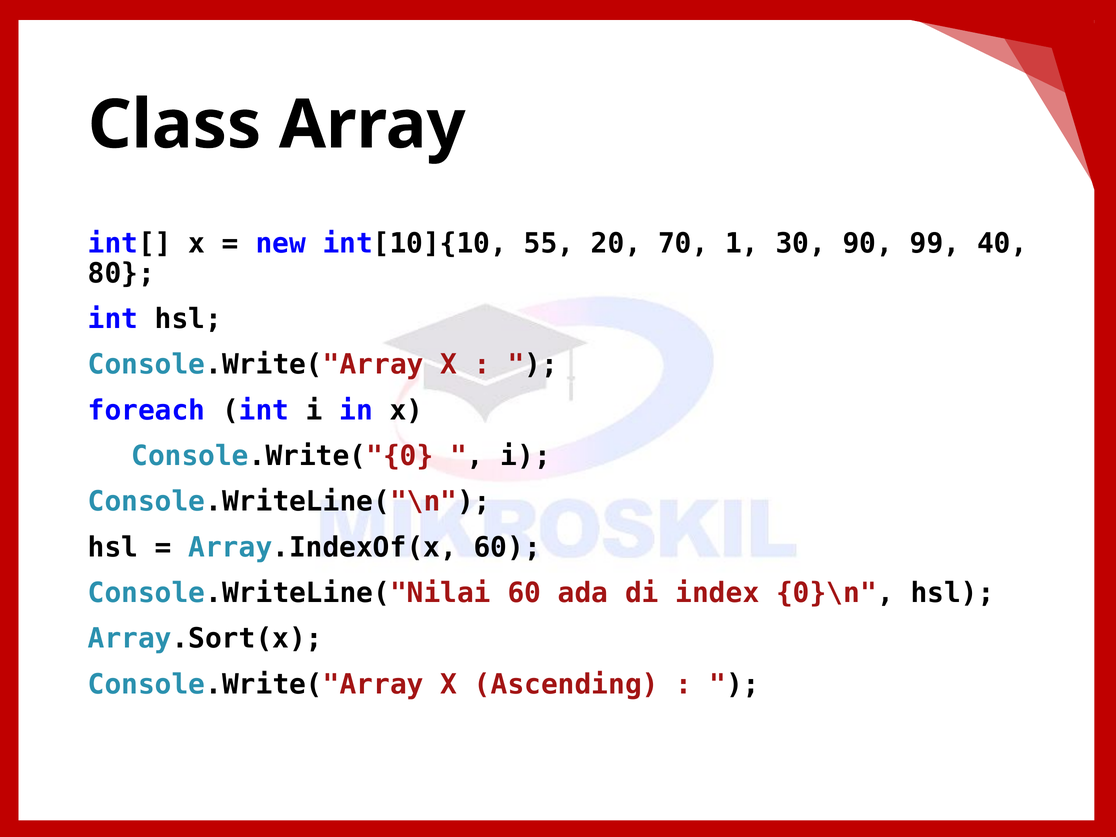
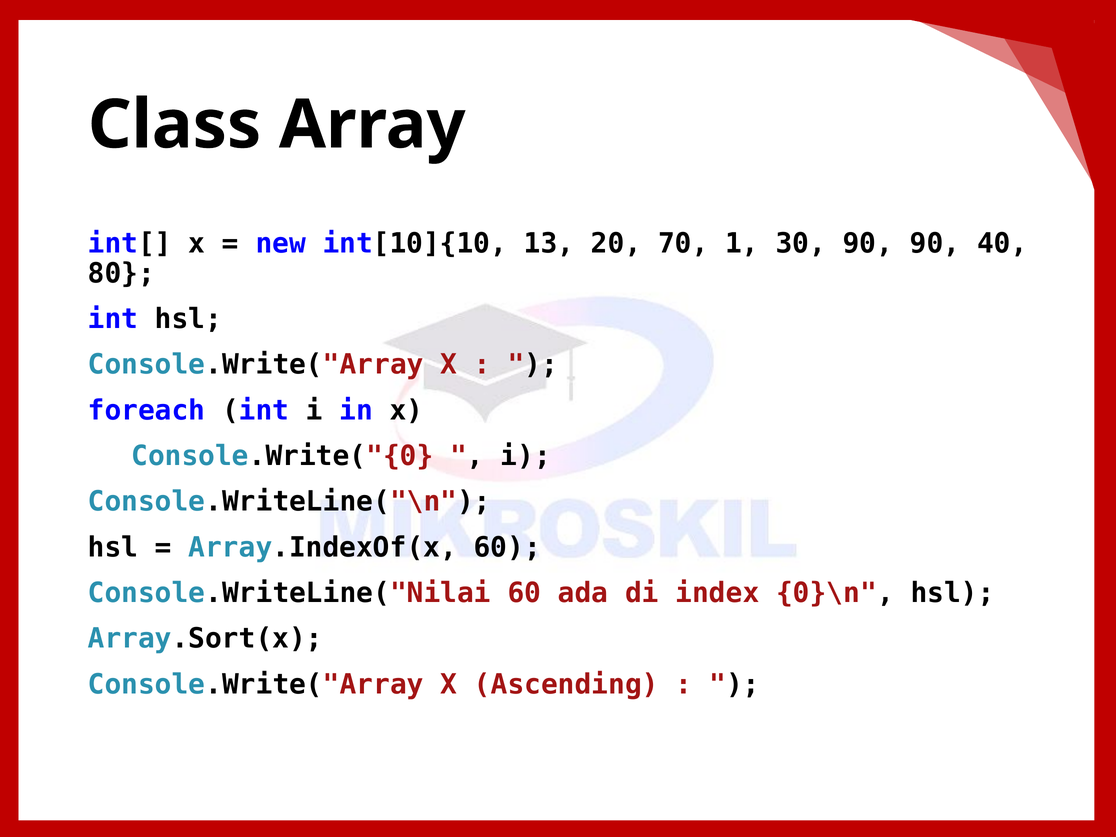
55: 55 -> 13
90 99: 99 -> 90
